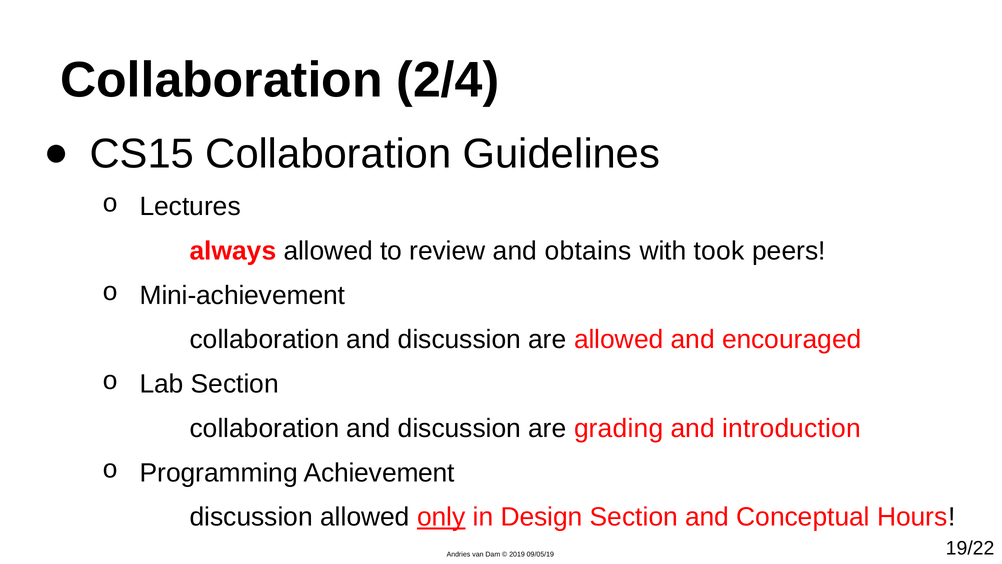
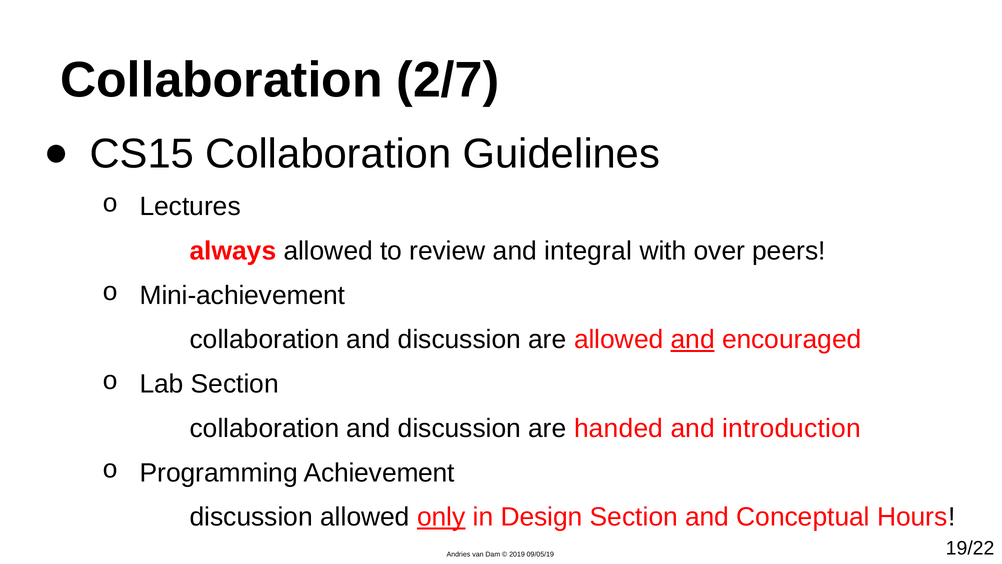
2/4: 2/4 -> 2/7
obtains: obtains -> integral
took: took -> over
and at (693, 339) underline: none -> present
grading: grading -> handed
